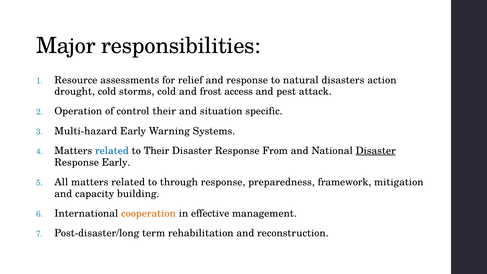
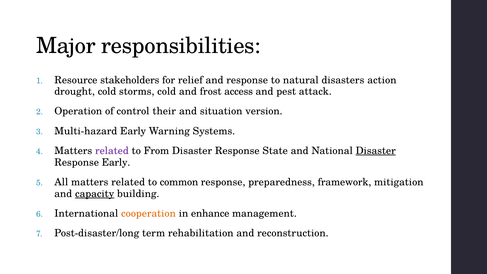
assessments: assessments -> stakeholders
specific: specific -> version
related at (112, 151) colour: blue -> purple
to Their: Their -> From
From: From -> State
through: through -> common
capacity underline: none -> present
effective: effective -> enhance
